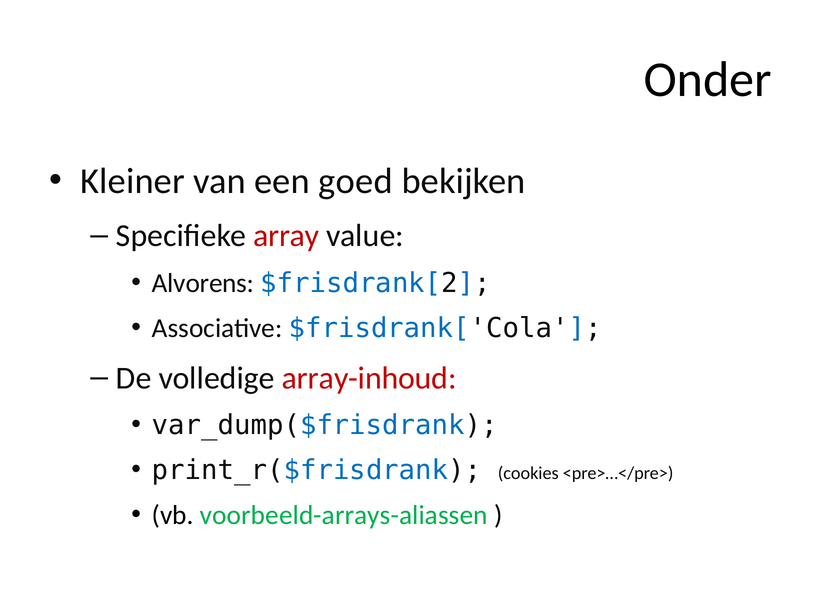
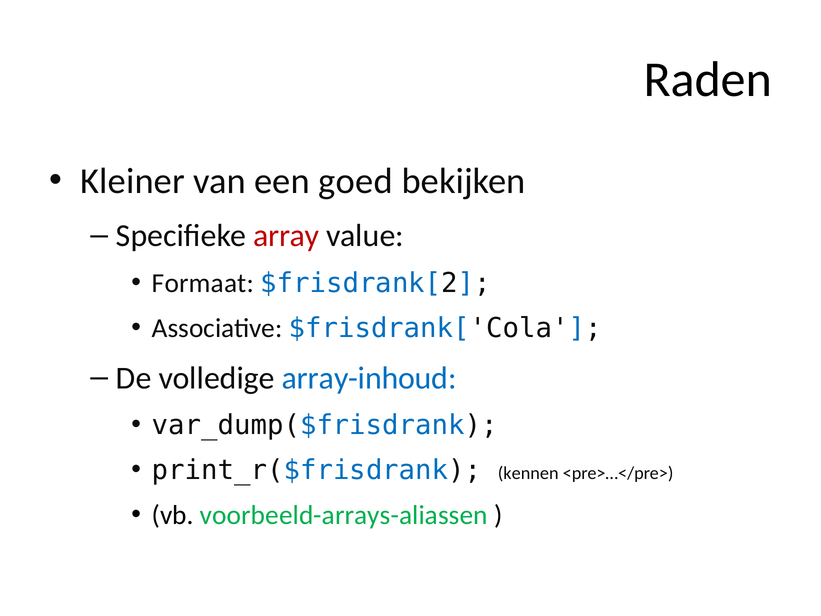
Onder: Onder -> Raden
Alvorens: Alvorens -> Formaat
array-inhoud colour: red -> blue
cookies: cookies -> kennen
